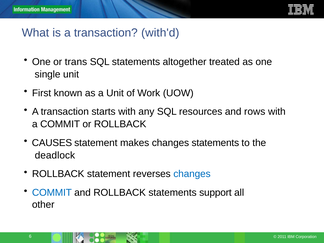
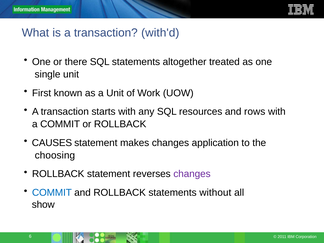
trans: trans -> there
changes statements: statements -> application
deadlock: deadlock -> choosing
changes at (192, 174) colour: blue -> purple
support: support -> without
other: other -> show
